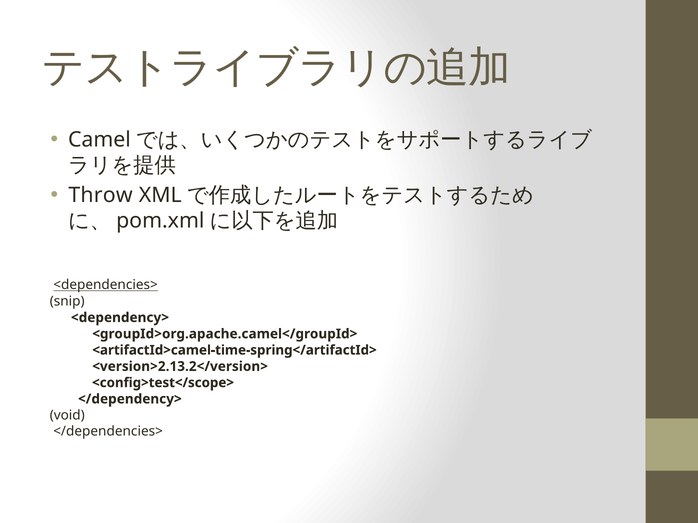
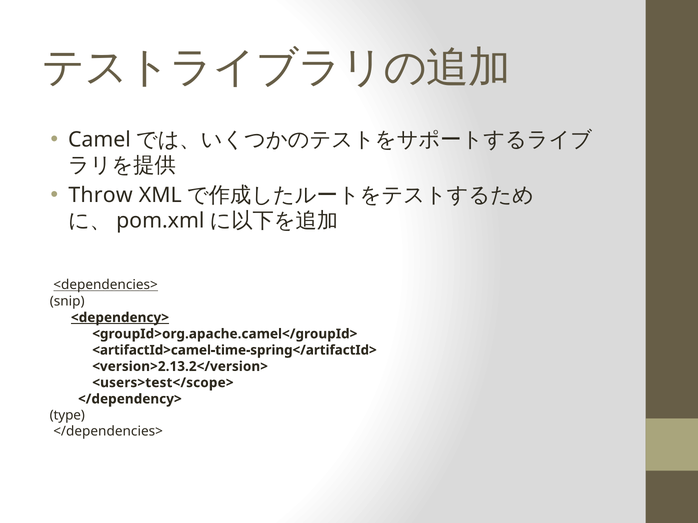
<dependency> underline: none -> present
<config>test</scope>: <config>test</scope> -> <users>test</scope>
void: void -> type
